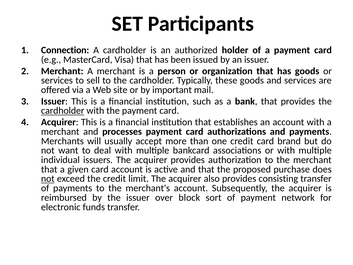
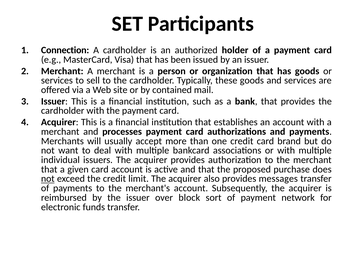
important: important -> contained
cardholder at (63, 111) underline: present -> none
consisting: consisting -> messages
